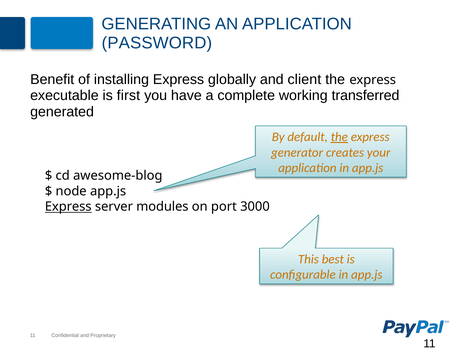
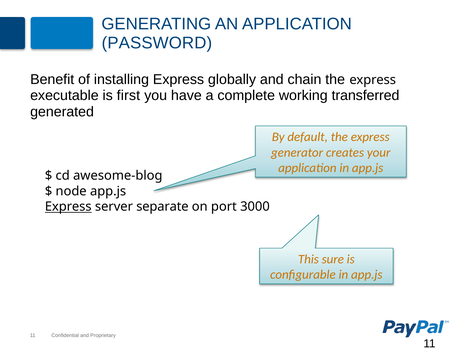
client: client -> chain
the at (339, 137) underline: present -> none
modules: modules -> separate
best: best -> sure
